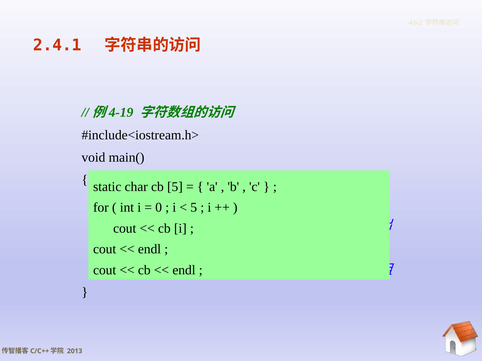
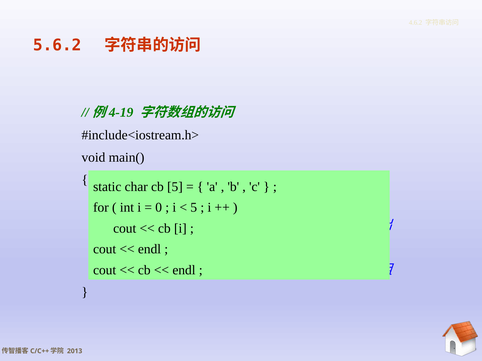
2.4.1: 2.4.1 -> 5.6.2
